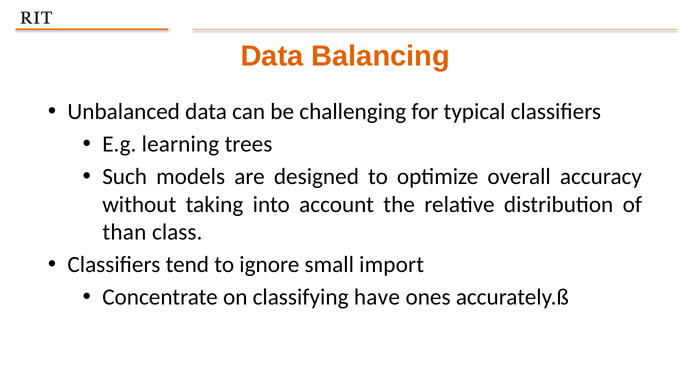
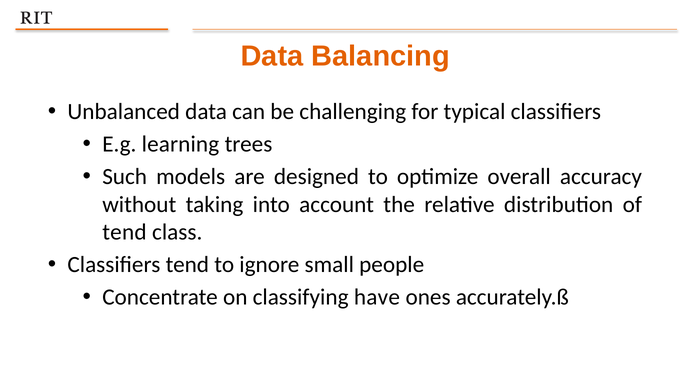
than at (124, 233): than -> tend
import: import -> people
